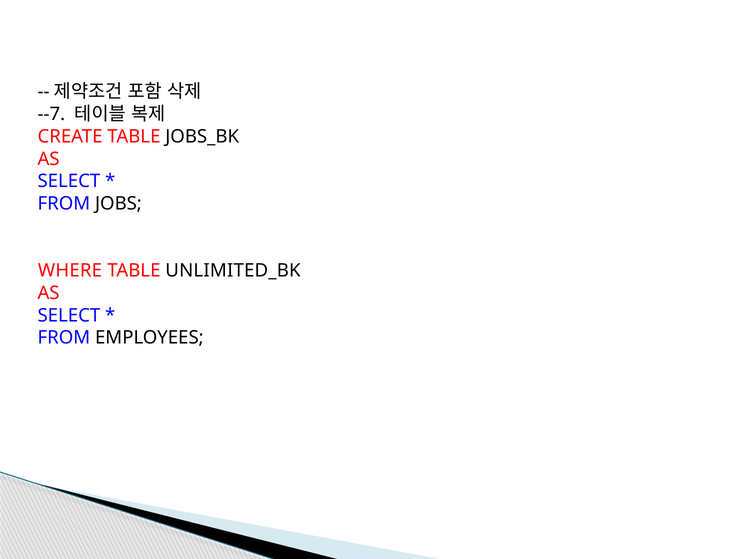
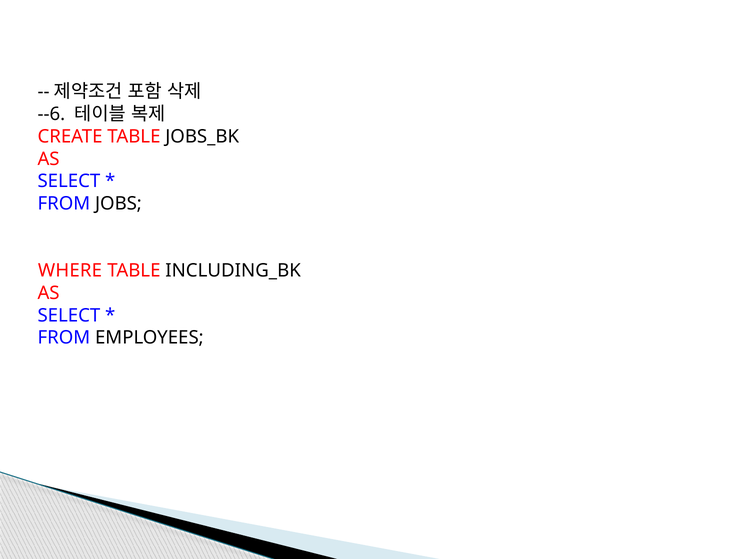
--7: --7 -> --6
UNLIMITED_BK: UNLIMITED_BK -> INCLUDING_BK
